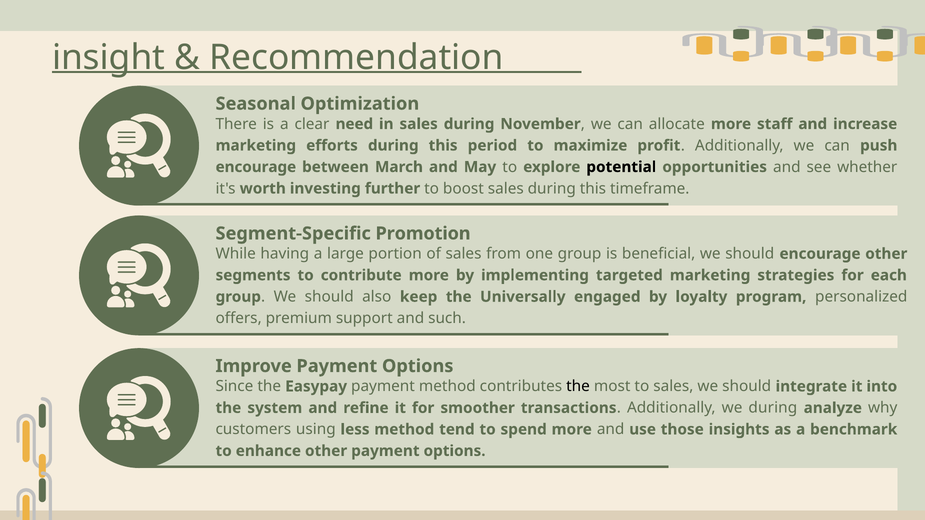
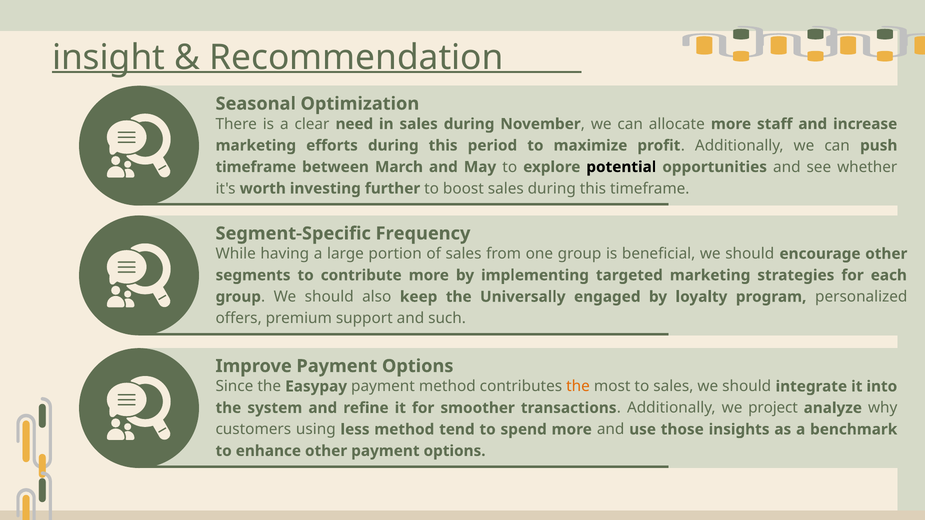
encourage at (256, 167): encourage -> timeframe
Promotion: Promotion -> Frequency
the at (578, 387) colour: black -> orange
we during: during -> project
